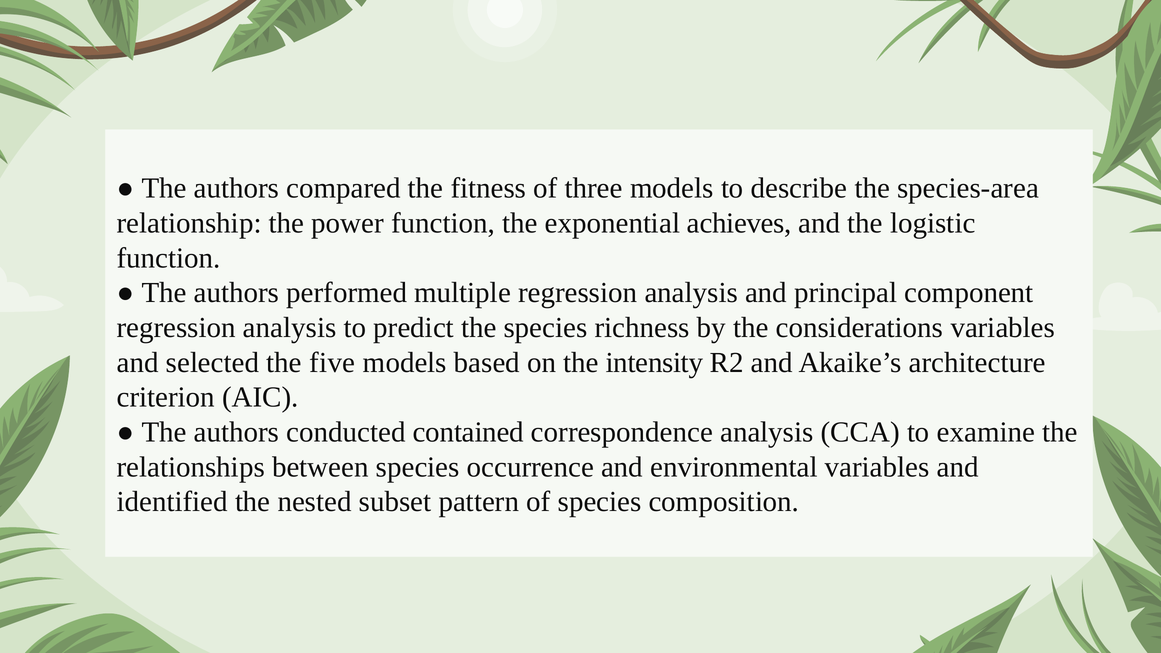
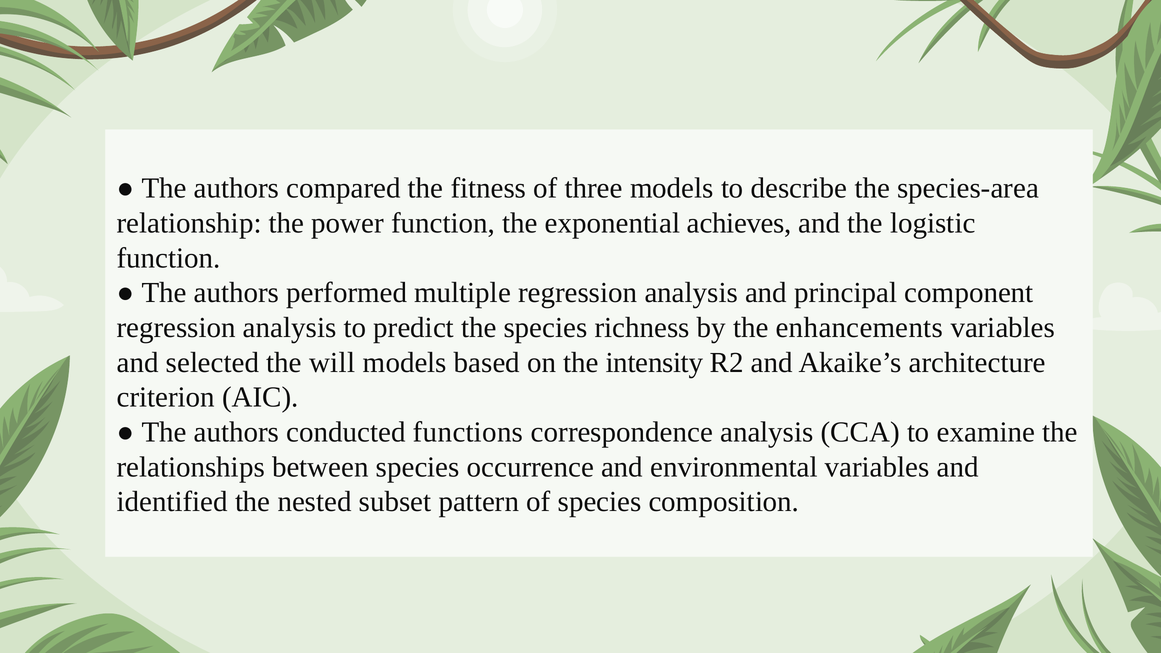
considerations: considerations -> enhancements
five: five -> will
contained: contained -> functions
